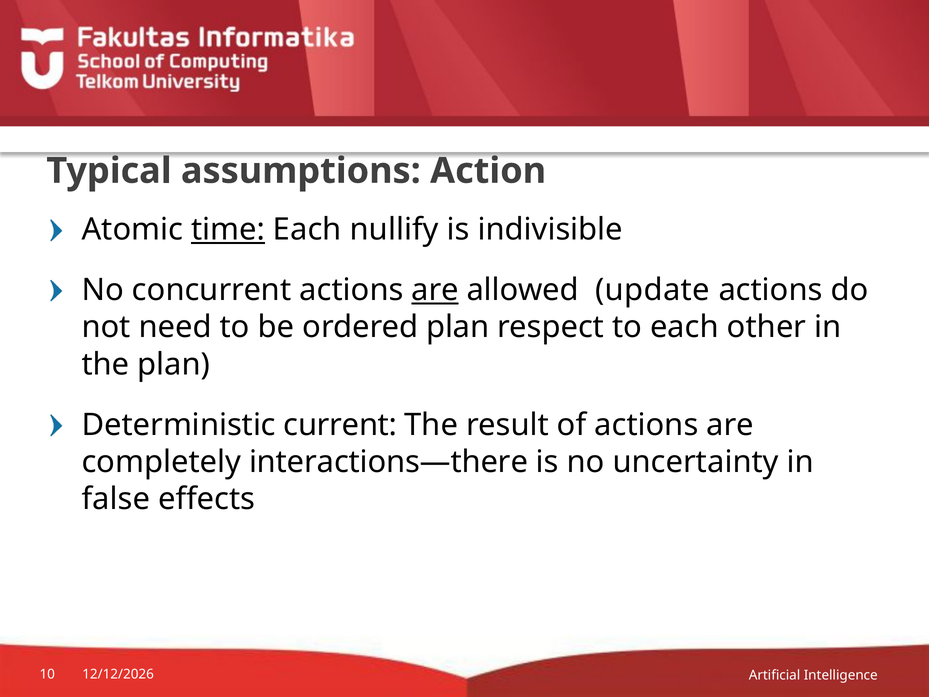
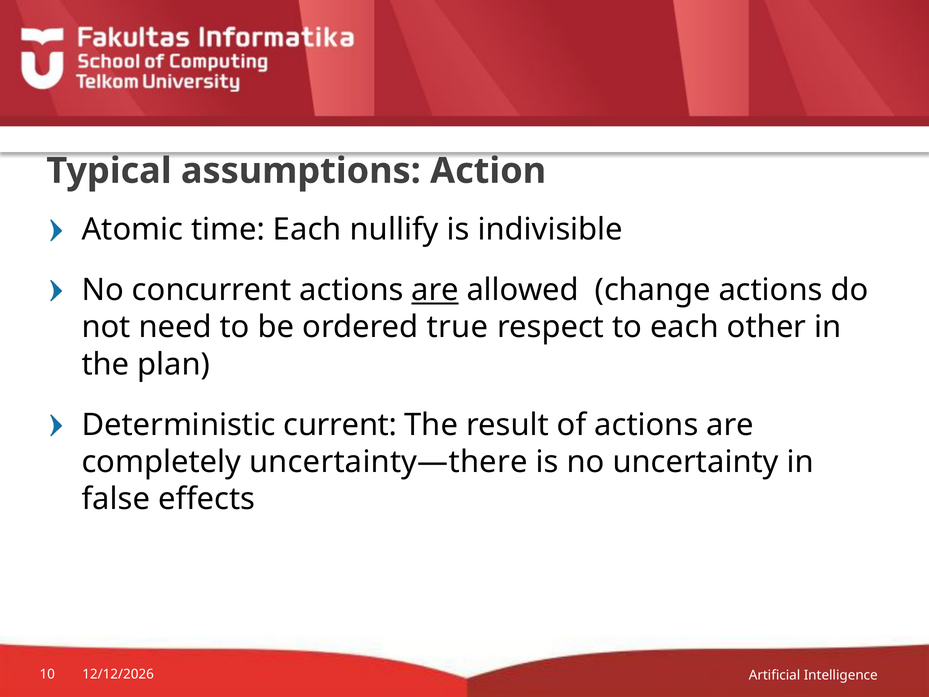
time underline: present -> none
update: update -> change
ordered plan: plan -> true
interactions—there: interactions—there -> uncertainty—there
